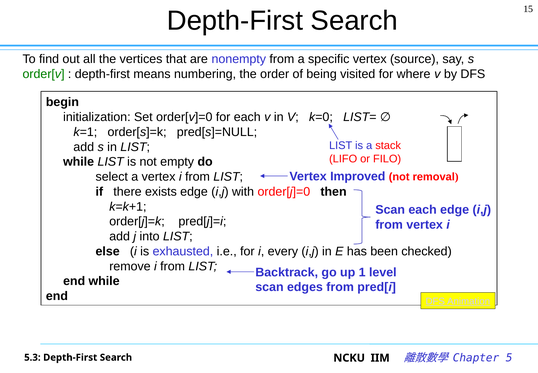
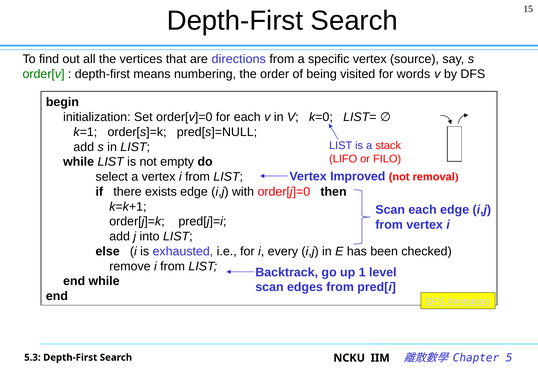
nonempty: nonempty -> directions
where: where -> words
